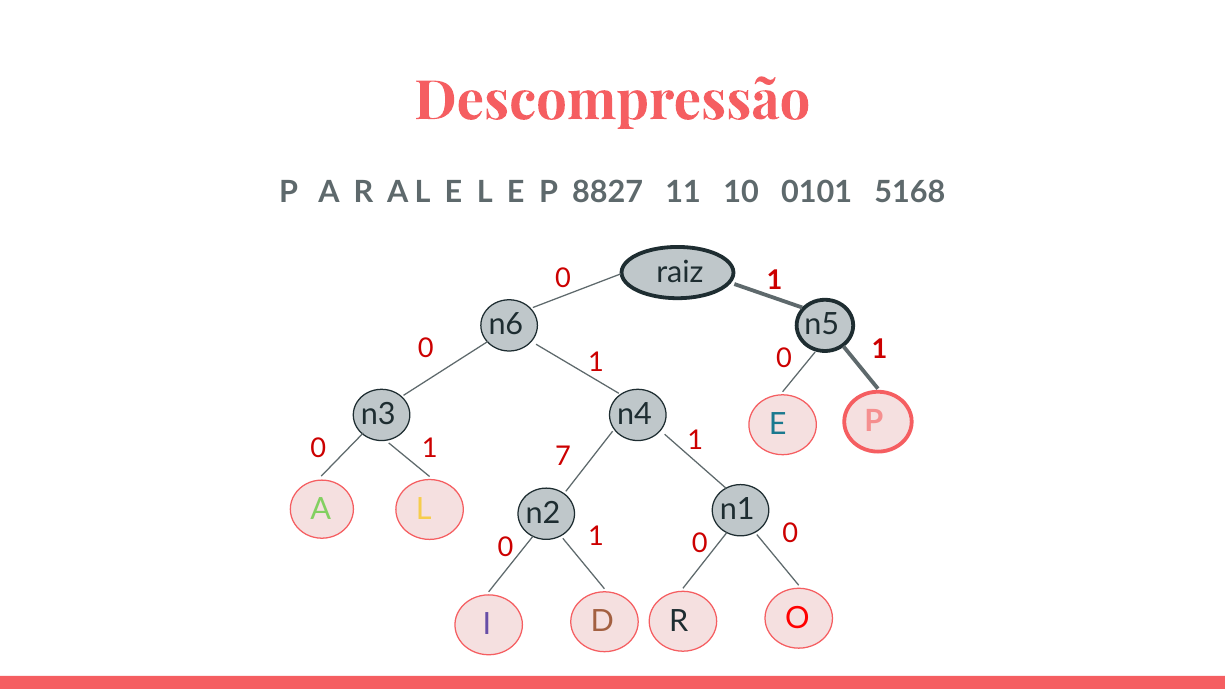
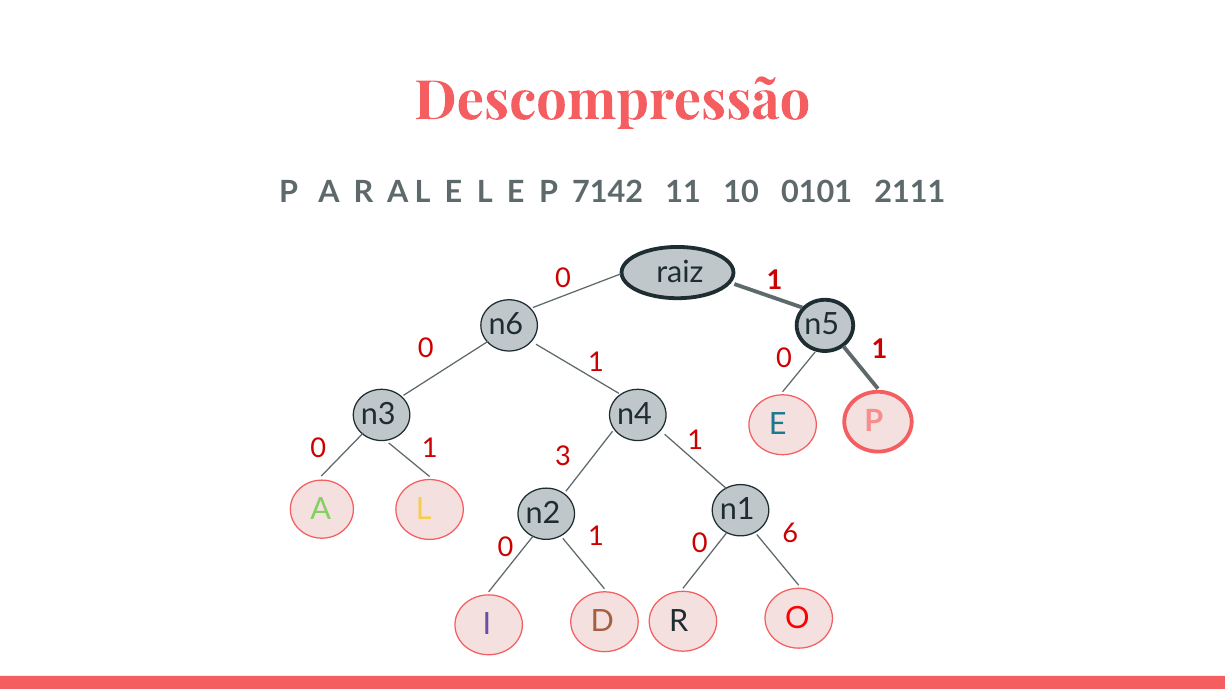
8827: 8827 -> 7142
5168: 5168 -> 2111
7: 7 -> 3
0 at (790, 534): 0 -> 6
